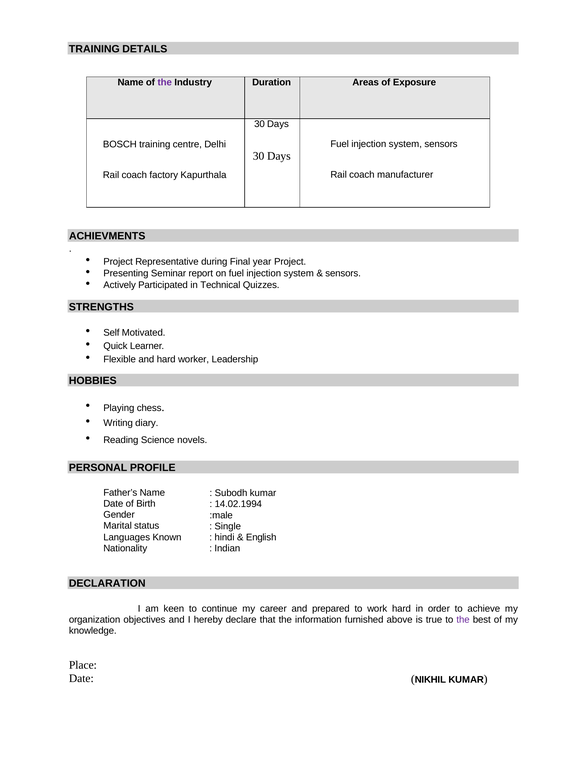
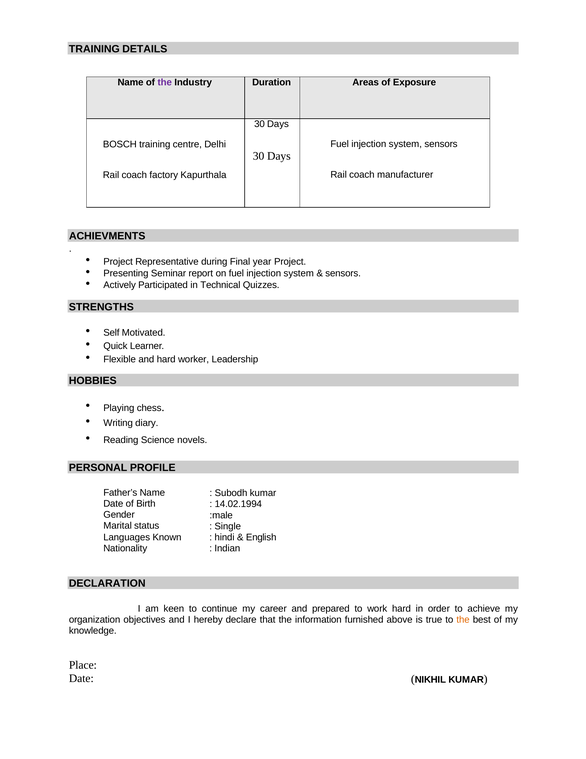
the at (463, 619) colour: purple -> orange
